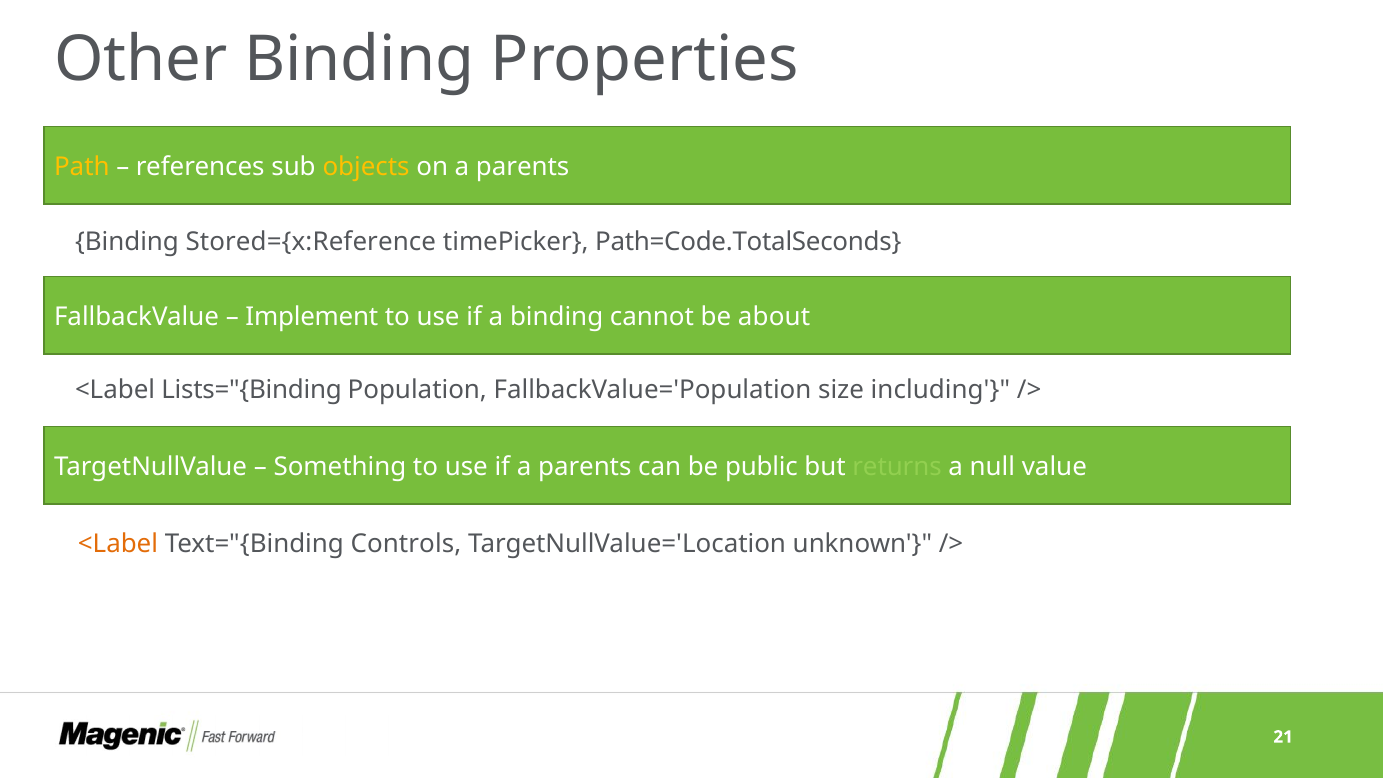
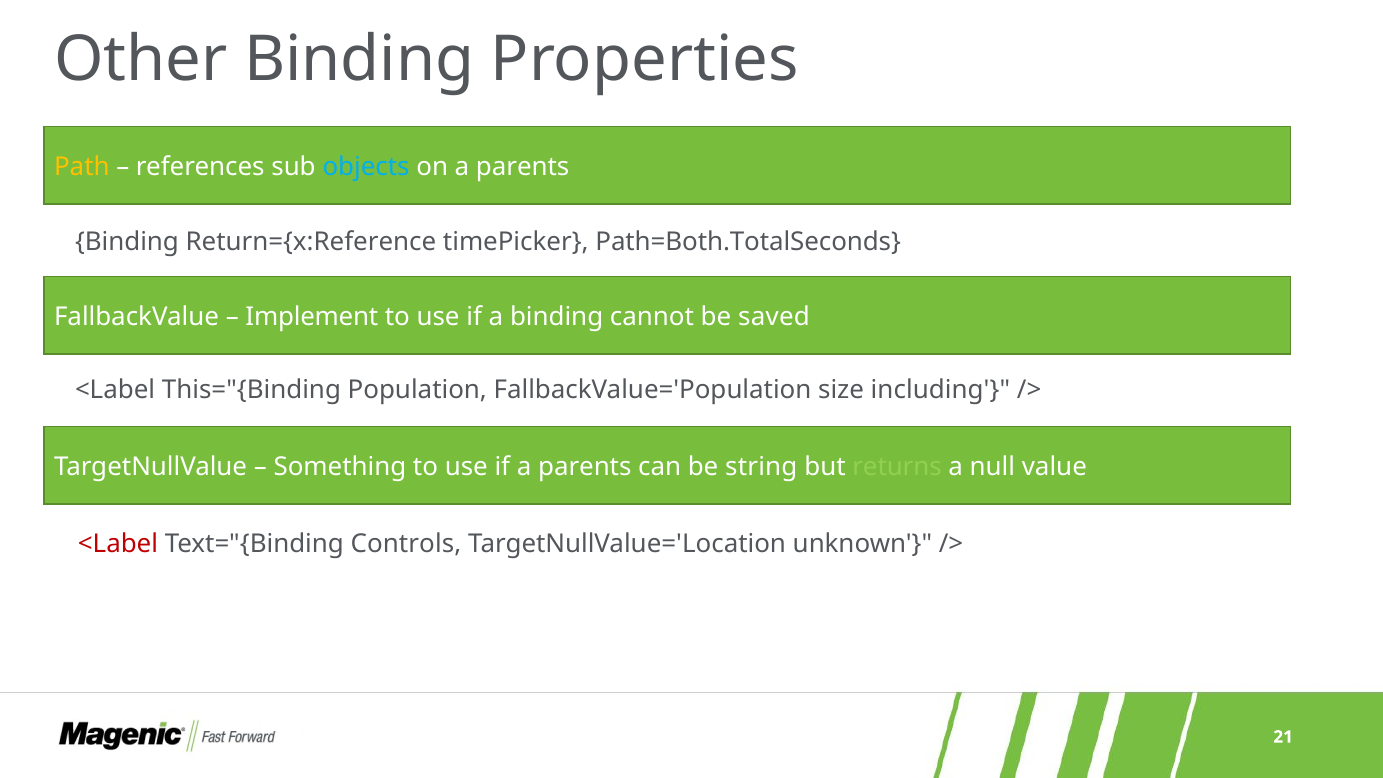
objects colour: yellow -> light blue
Stored={x:Reference: Stored={x:Reference -> Return={x:Reference
Path=Code.TotalSeconds: Path=Code.TotalSeconds -> Path=Both.TotalSeconds
about: about -> saved
Lists="{Binding: Lists="{Binding -> This="{Binding
public: public -> string
<Label at (118, 543) colour: orange -> red
